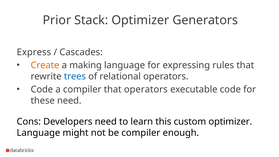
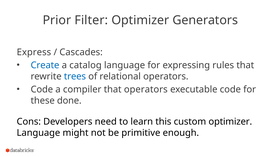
Stack: Stack -> Filter
Create colour: orange -> blue
making: making -> catalog
these need: need -> done
be compiler: compiler -> primitive
